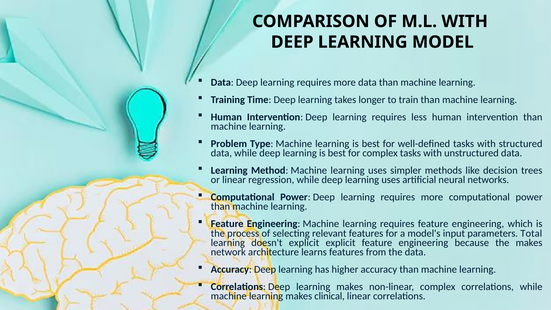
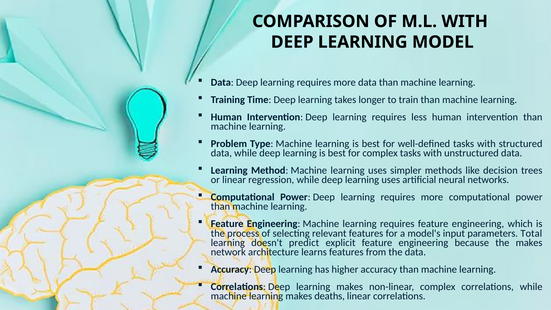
doesn't explicit: explicit -> predict
clinical: clinical -> deaths
